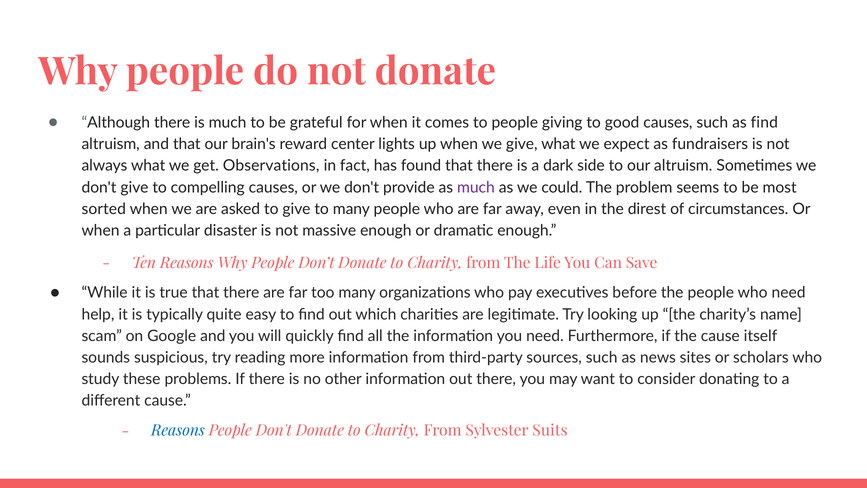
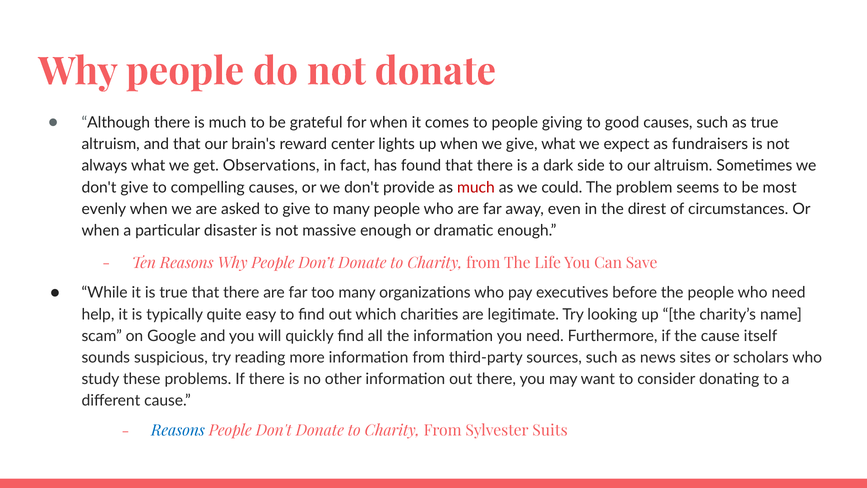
as find: find -> true
much at (476, 187) colour: purple -> red
sorted: sorted -> evenly
